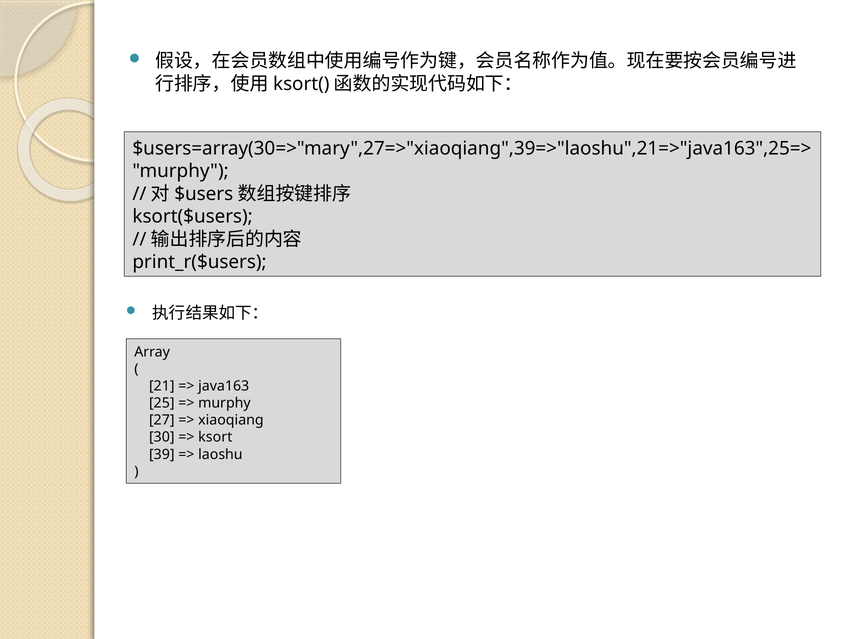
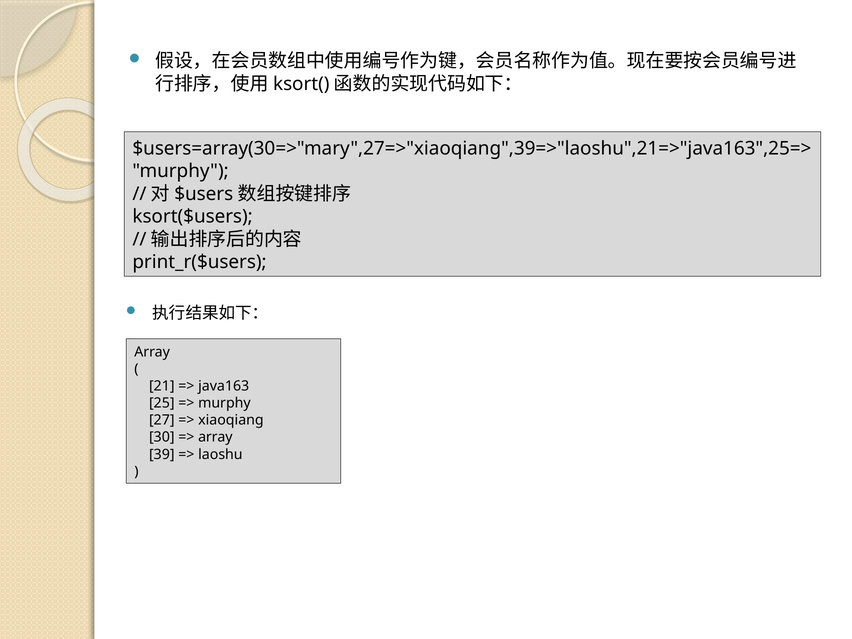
ksort at (215, 437): ksort -> array
